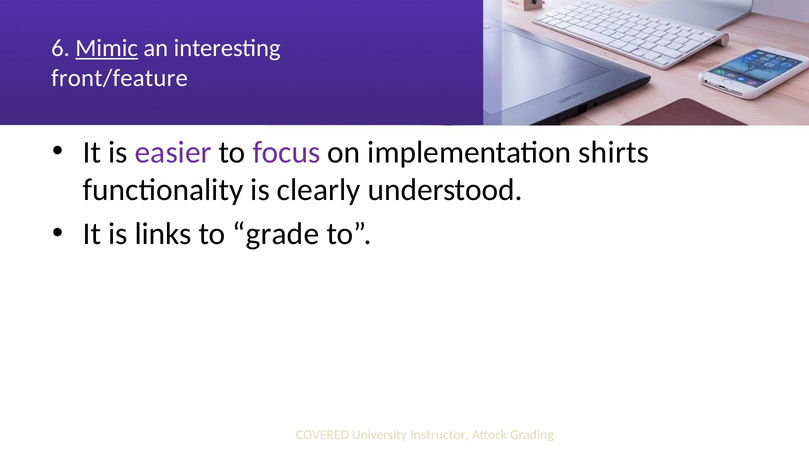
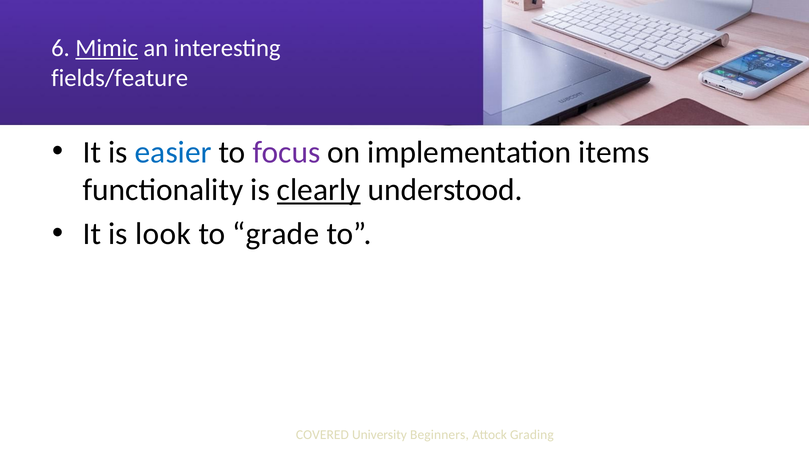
front/feature: front/feature -> fields/feature
easier colour: purple -> blue
shirts: shirts -> items
clearly underline: none -> present
links: links -> look
Instructor: Instructor -> Beginners
